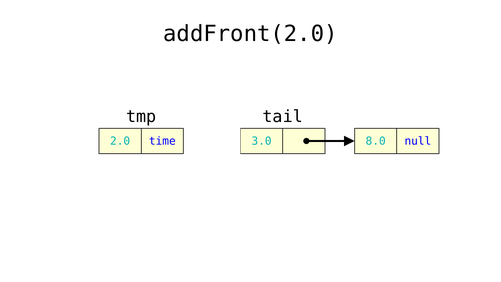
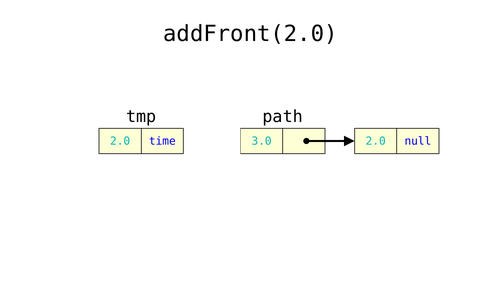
tail: tail -> path
3.0 8.0: 8.0 -> 2.0
